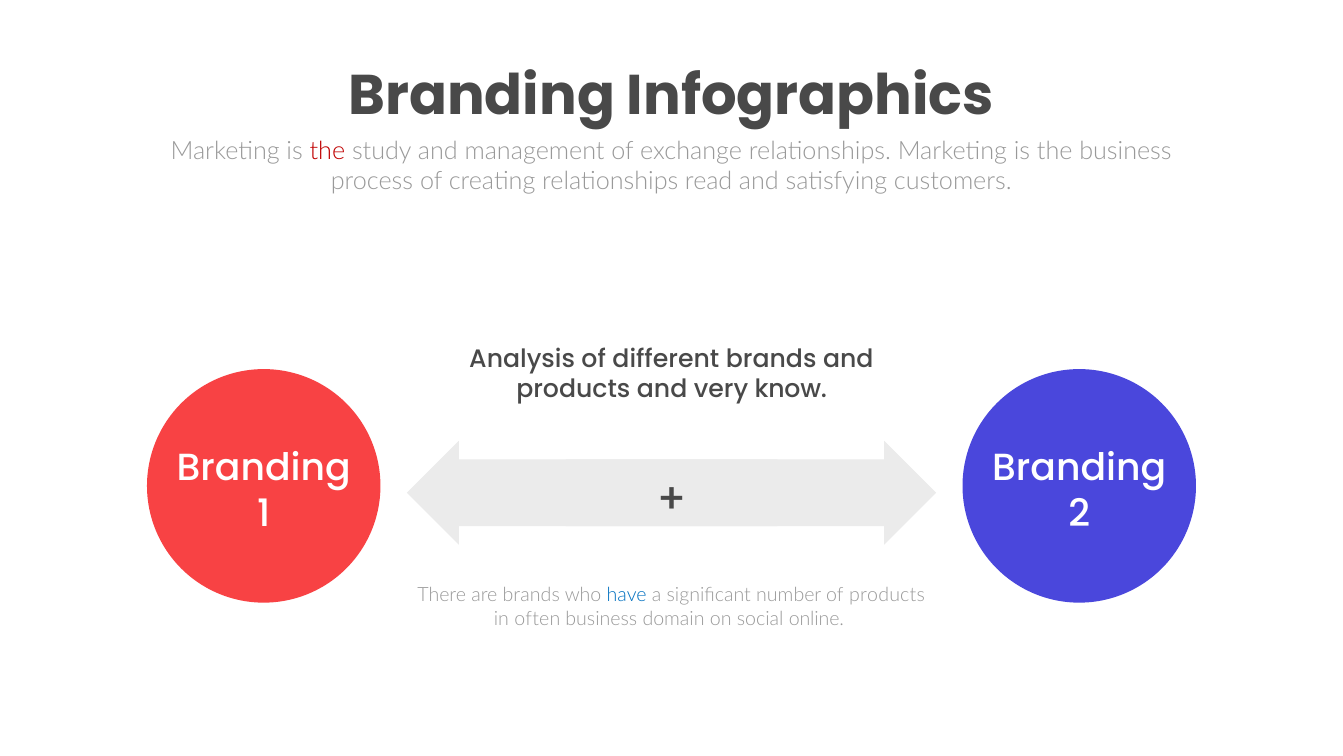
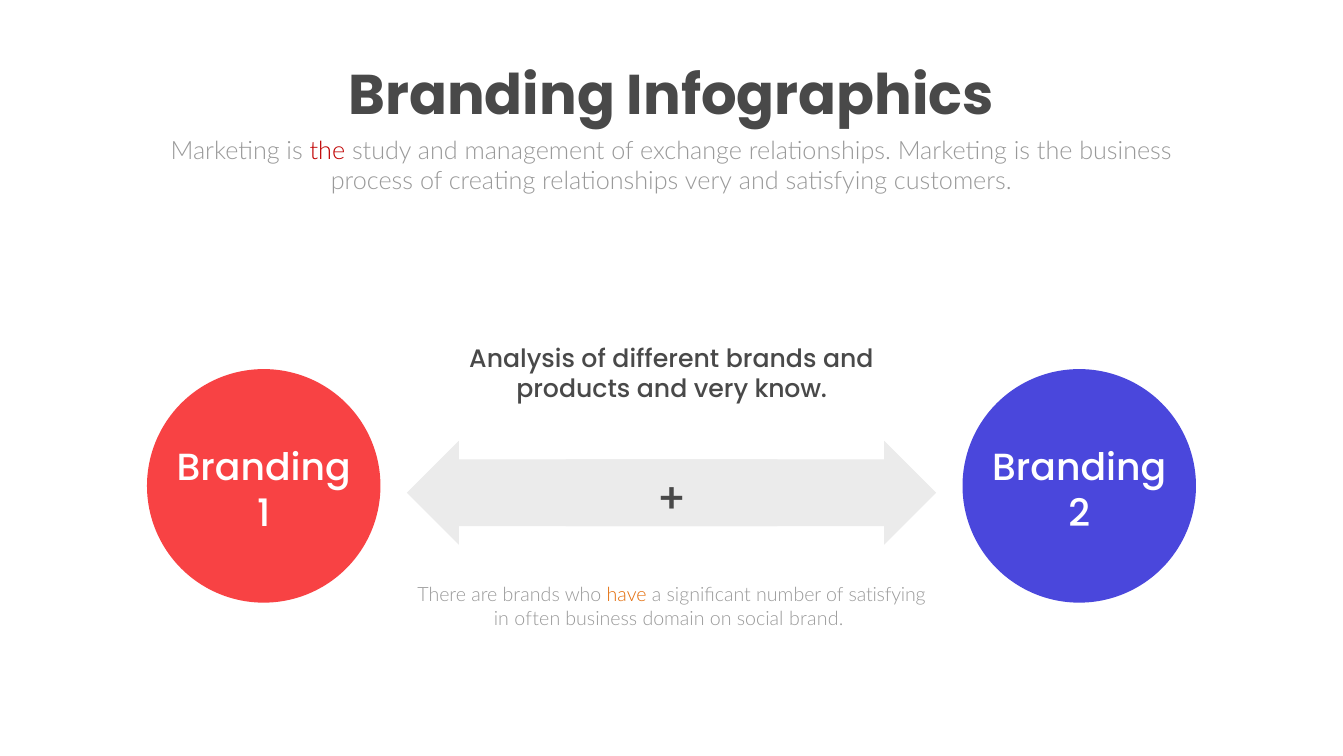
relationships read: read -> very
have colour: blue -> orange
of products: products -> satisfying
online: online -> brand
